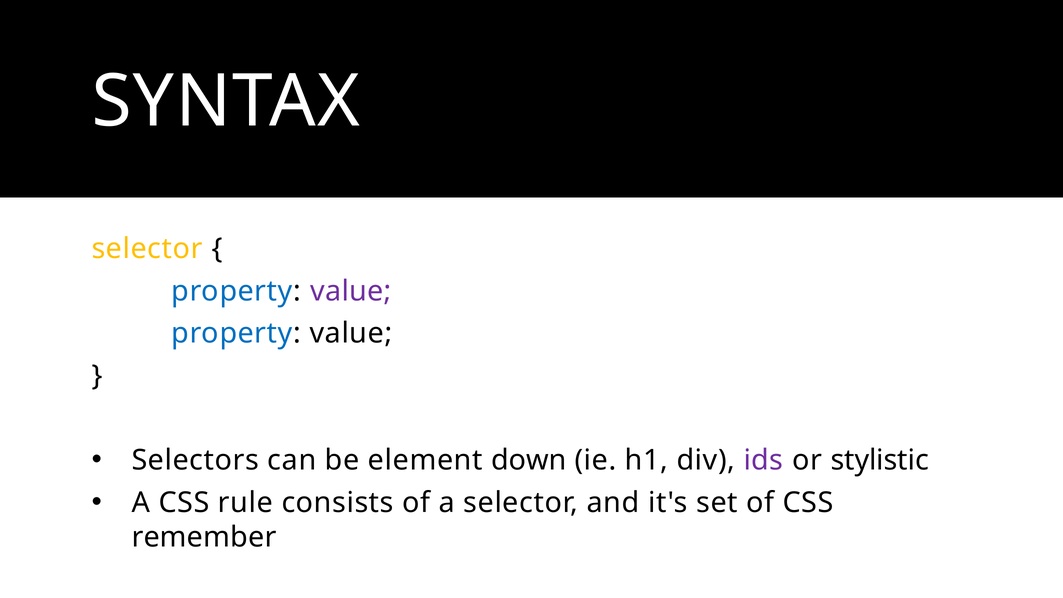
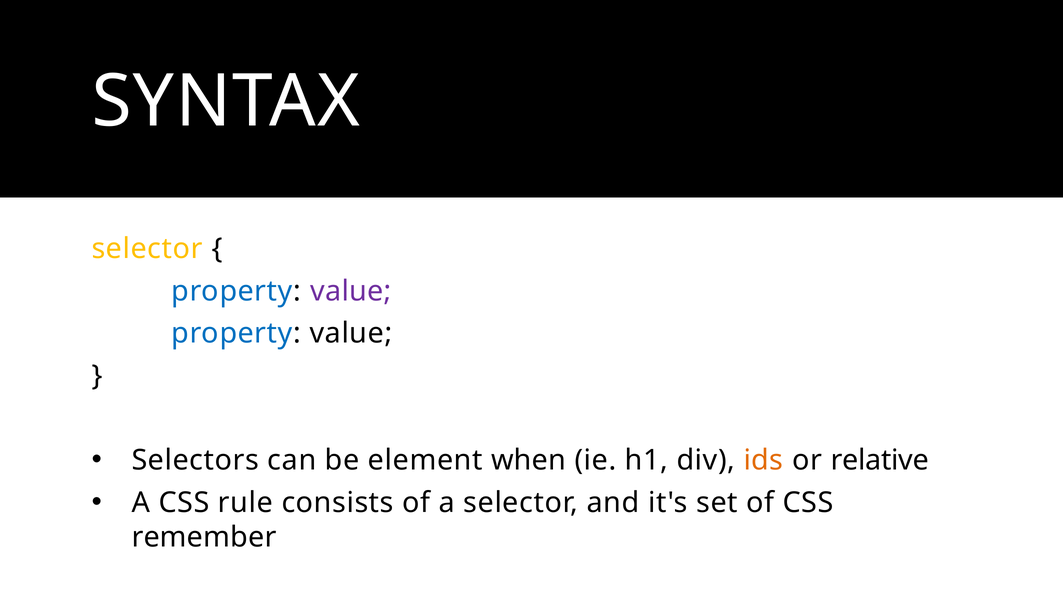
down: down -> when
ids colour: purple -> orange
stylistic: stylistic -> relative
